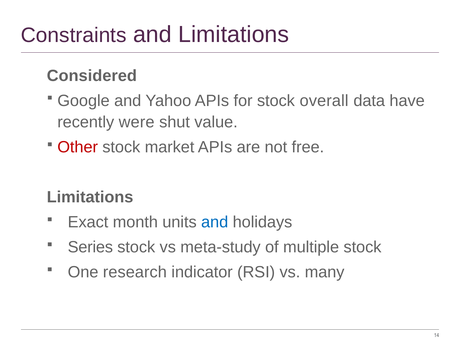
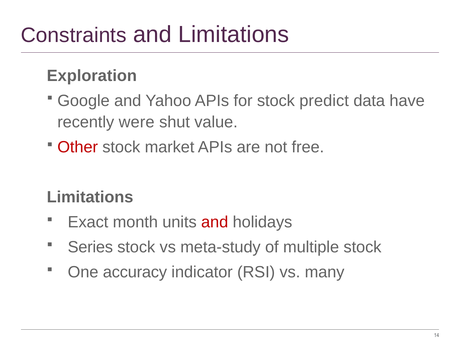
Considered: Considered -> Exploration
overall: overall -> predict
and at (215, 222) colour: blue -> red
research: research -> accuracy
